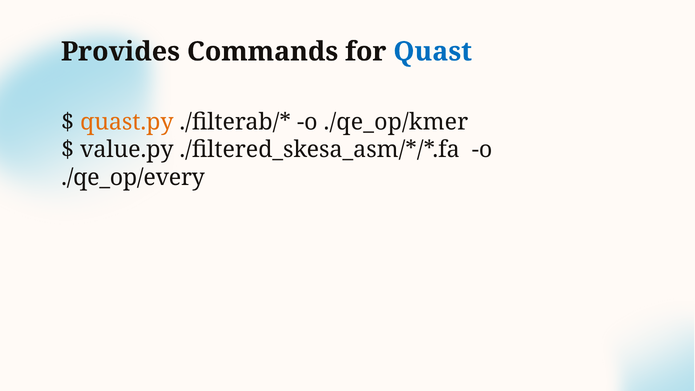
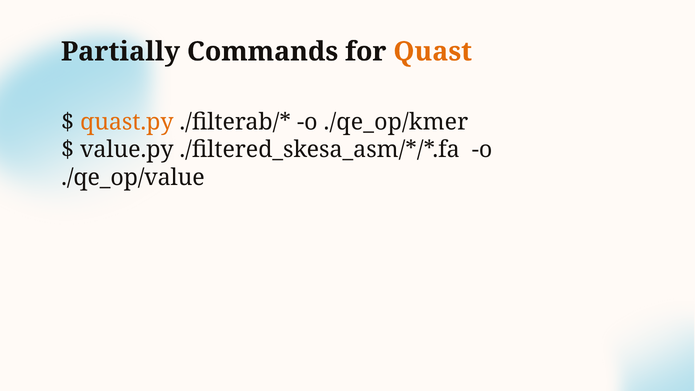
Provides: Provides -> Partially
Quast colour: blue -> orange
./qe_op/every: ./qe_op/every -> ./qe_op/value
